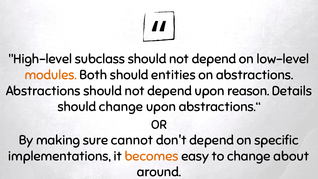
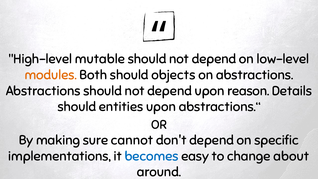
subclass: subclass -> mutable
entities: entities -> objects
should change: change -> entities
becomes colour: orange -> blue
